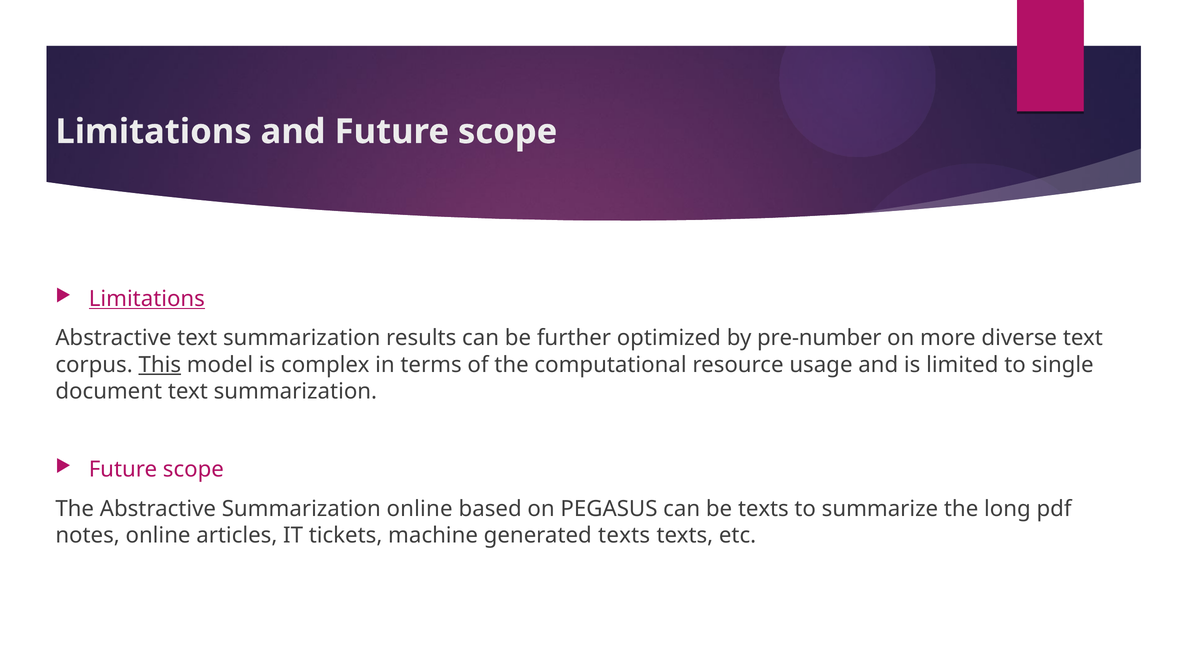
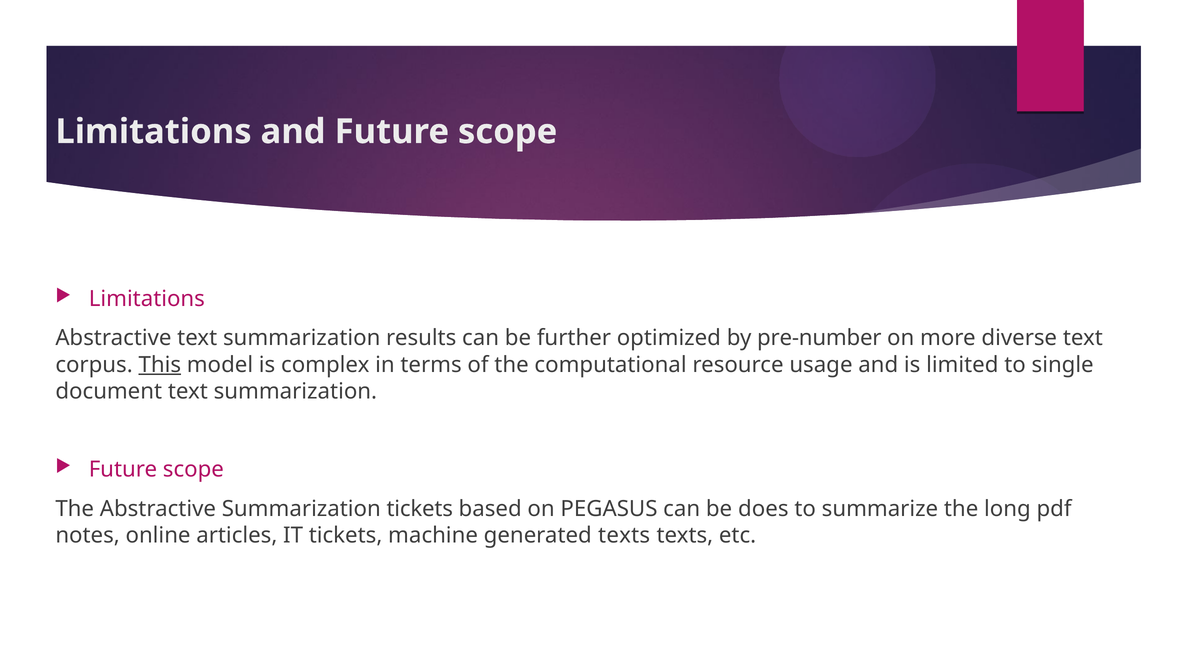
Limitations at (147, 299) underline: present -> none
Summarization online: online -> tickets
be texts: texts -> does
